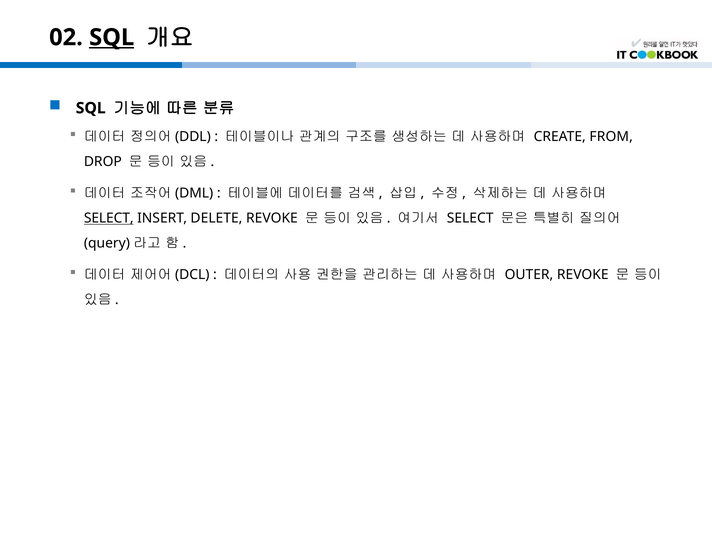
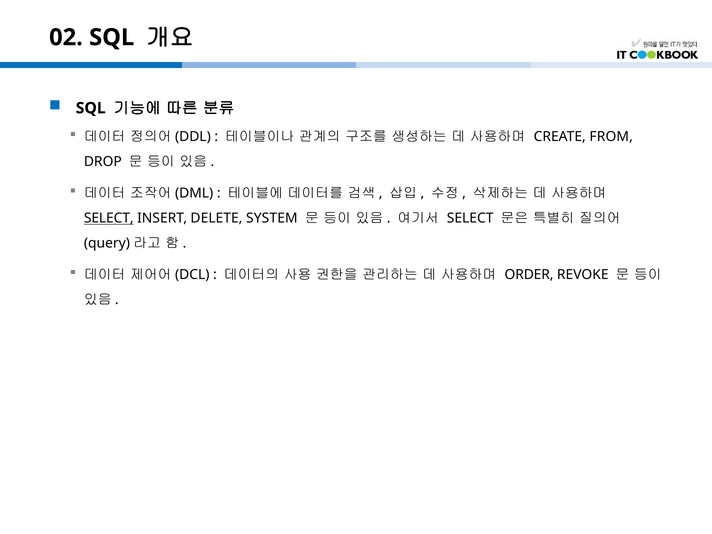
SQL at (112, 37) underline: present -> none
DELETE REVOKE: REVOKE -> SYSTEM
OUTER: OUTER -> ORDER
